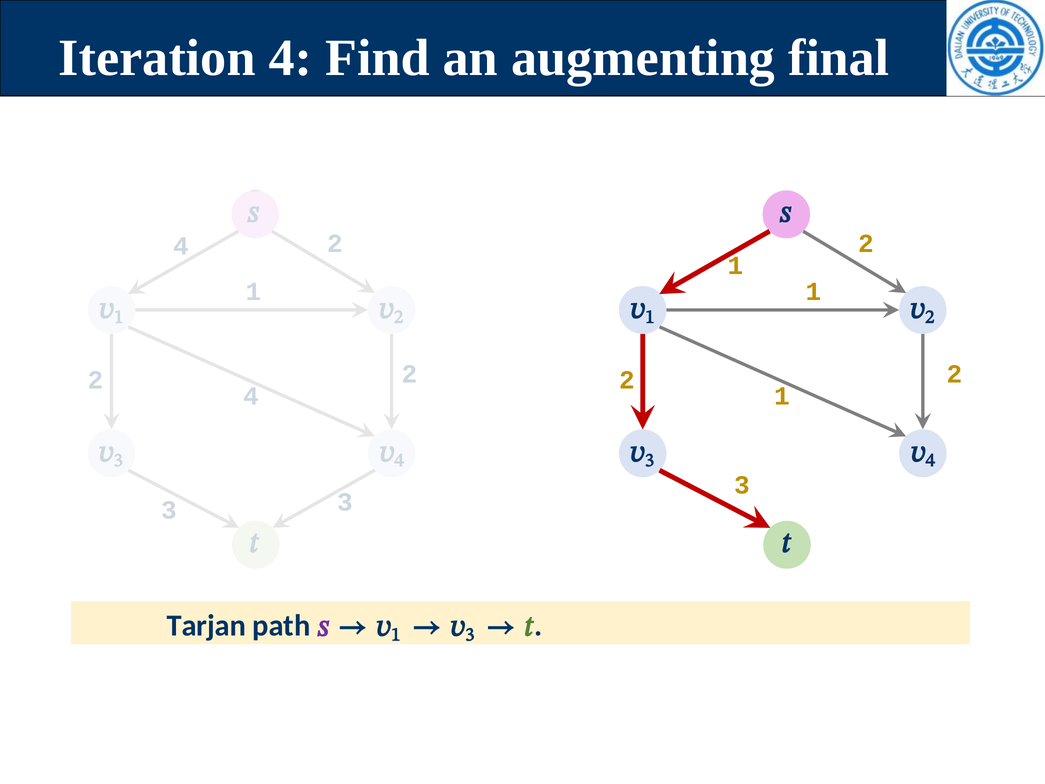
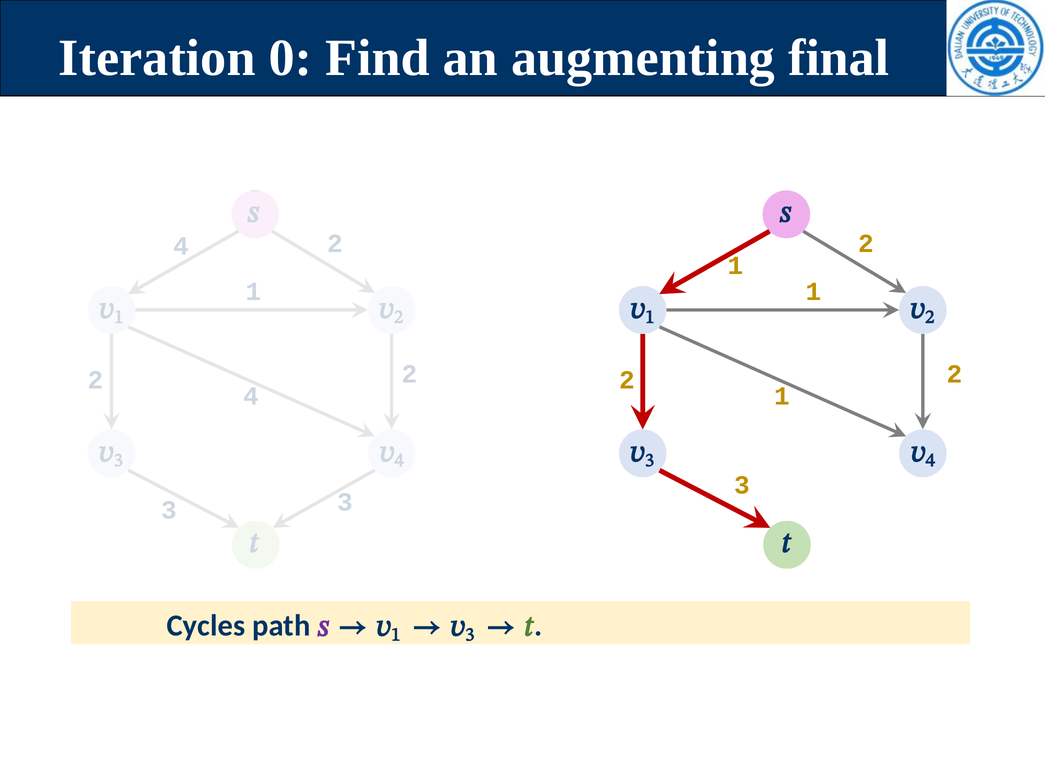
Iteration 4: 4 -> 0
Tarjan: Tarjan -> Cycles
